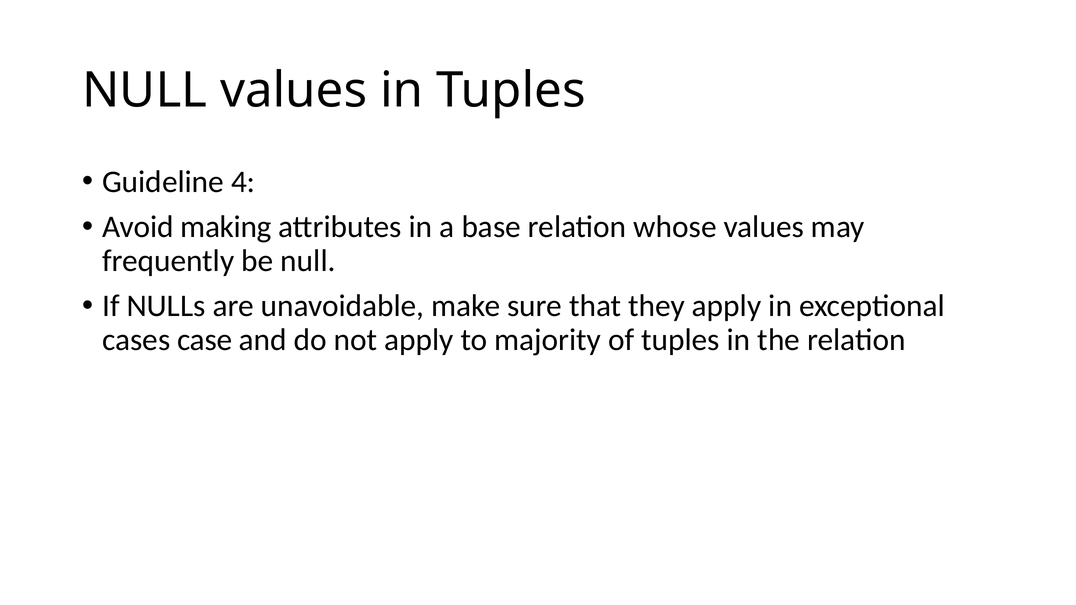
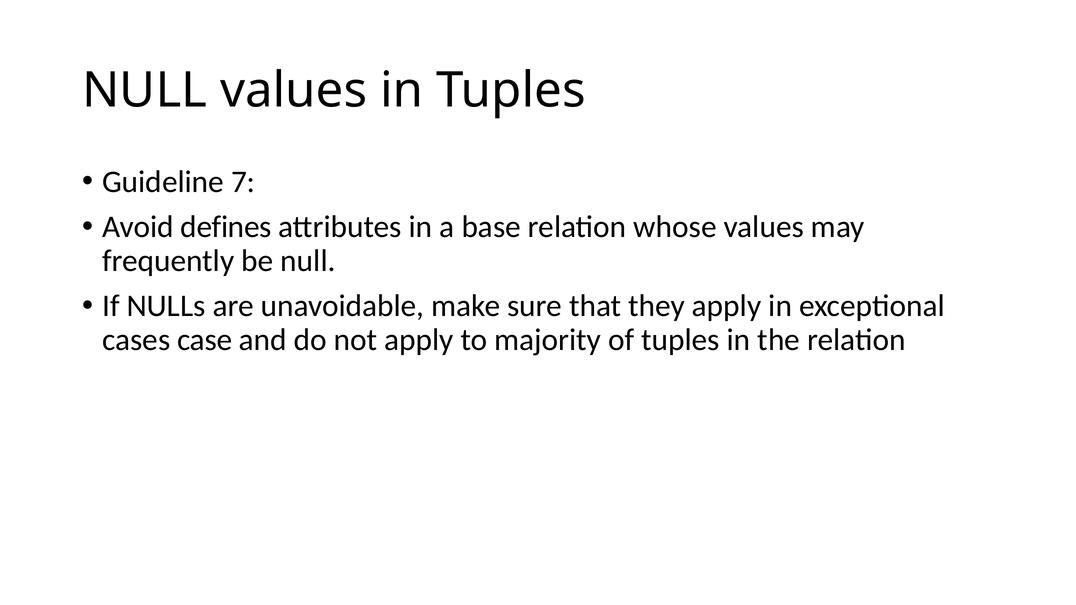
4: 4 -> 7
making: making -> defines
